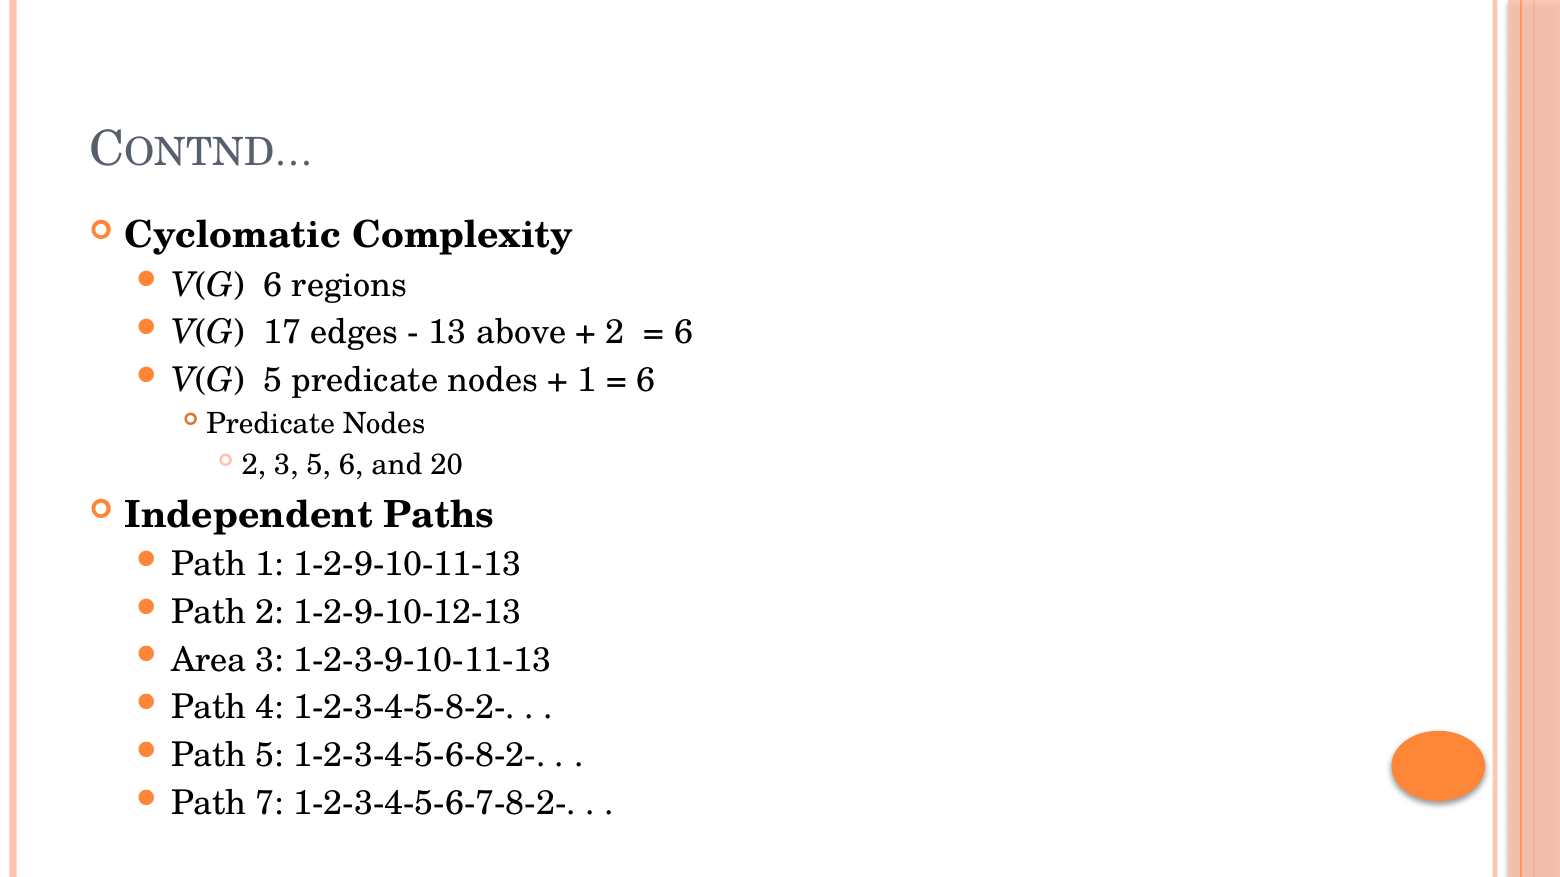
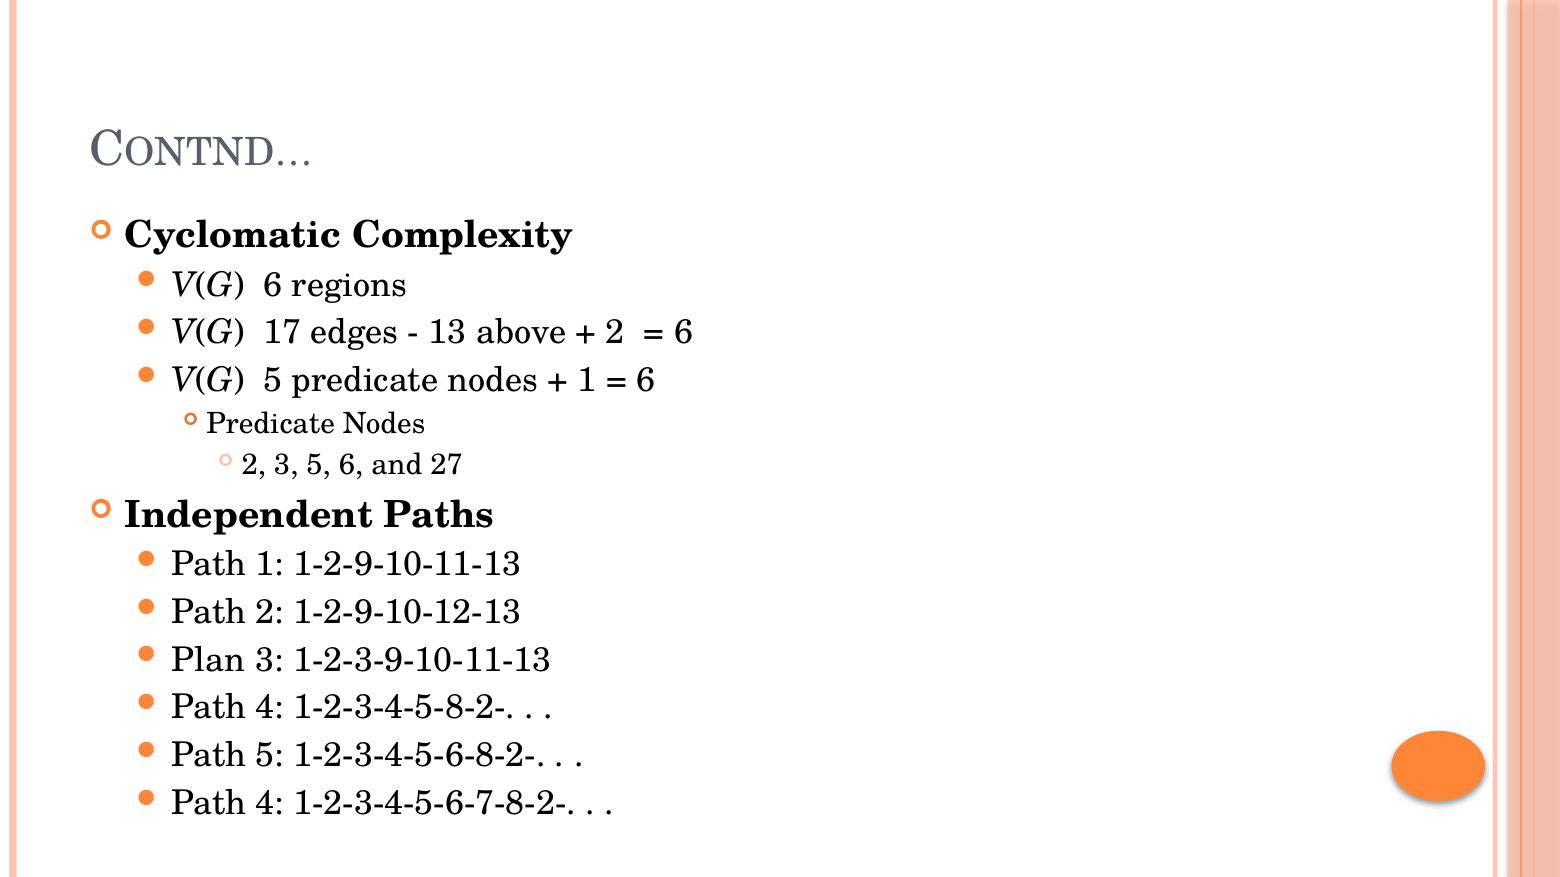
20: 20 -> 27
Area: Area -> Plan
7 at (270, 804): 7 -> 4
